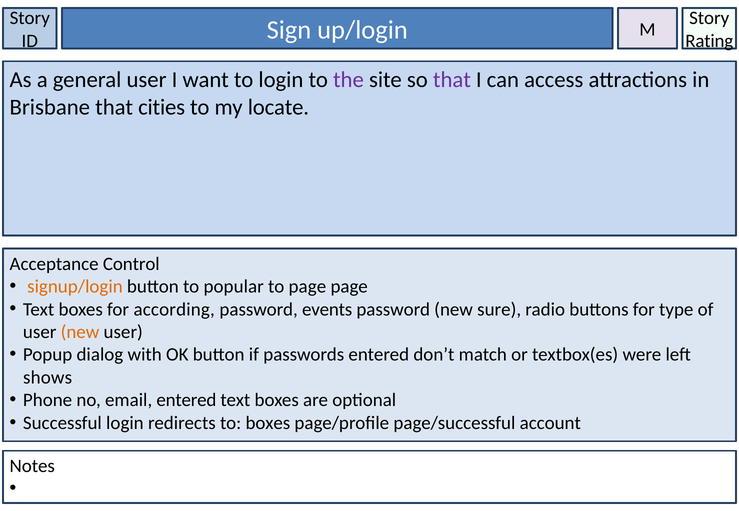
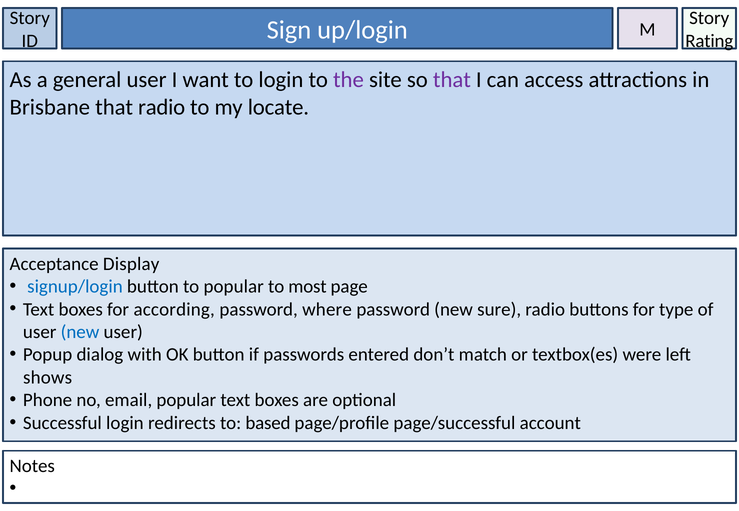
that cities: cities -> radio
Control: Control -> Display
signup/login colour: orange -> blue
to page: page -> most
events: events -> where
new at (80, 332) colour: orange -> blue
email entered: entered -> popular
to boxes: boxes -> based
